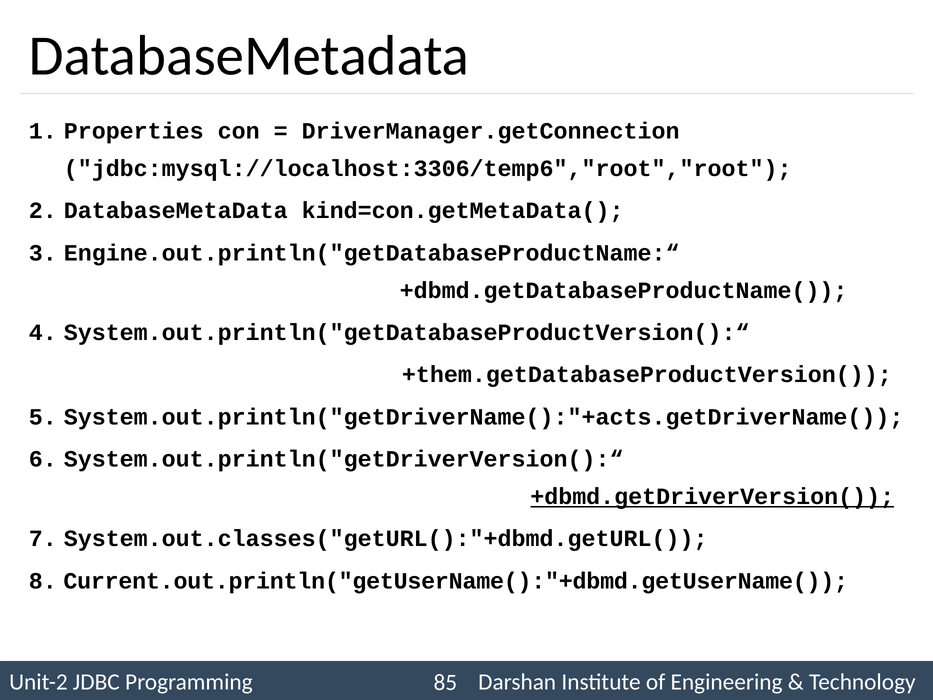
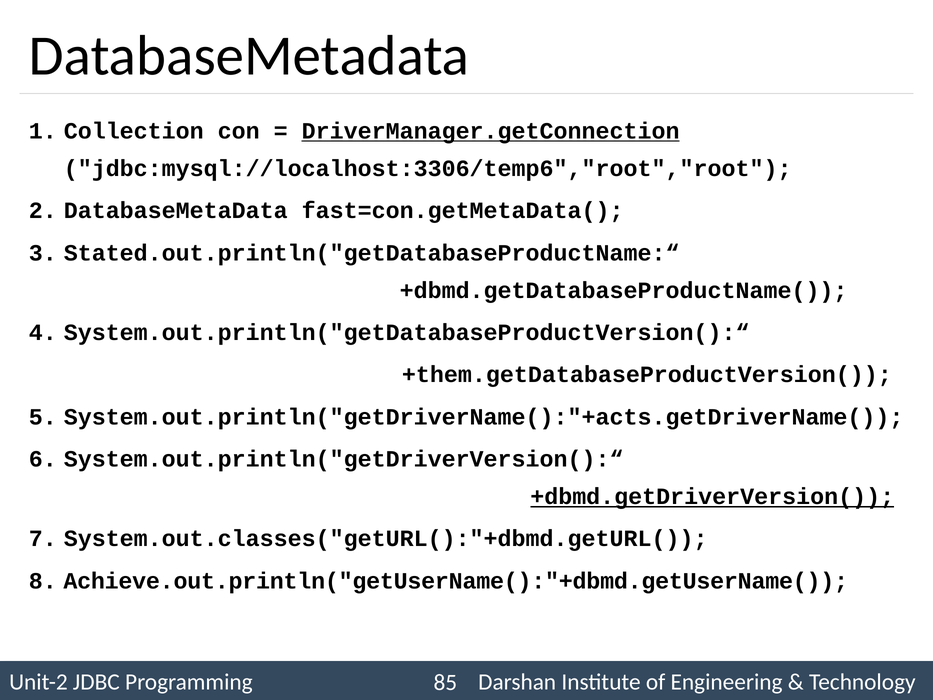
Properties: Properties -> Collection
DriverManager.getConnection underline: none -> present
kind=con.getMetaData(: kind=con.getMetaData( -> fast=con.getMetaData(
Engine.out.println("getDatabaseProductName:“: Engine.out.println("getDatabaseProductName:“ -> Stated.out.println("getDatabaseProductName:“
Current.out.println("getUserName():"+dbmd.getUserName(: Current.out.println("getUserName():"+dbmd.getUserName( -> Achieve.out.println("getUserName():"+dbmd.getUserName(
